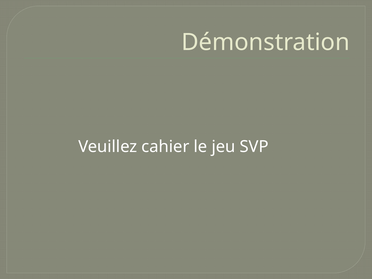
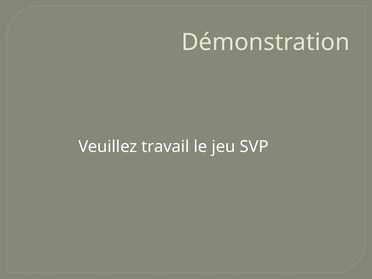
cahier: cahier -> travail
